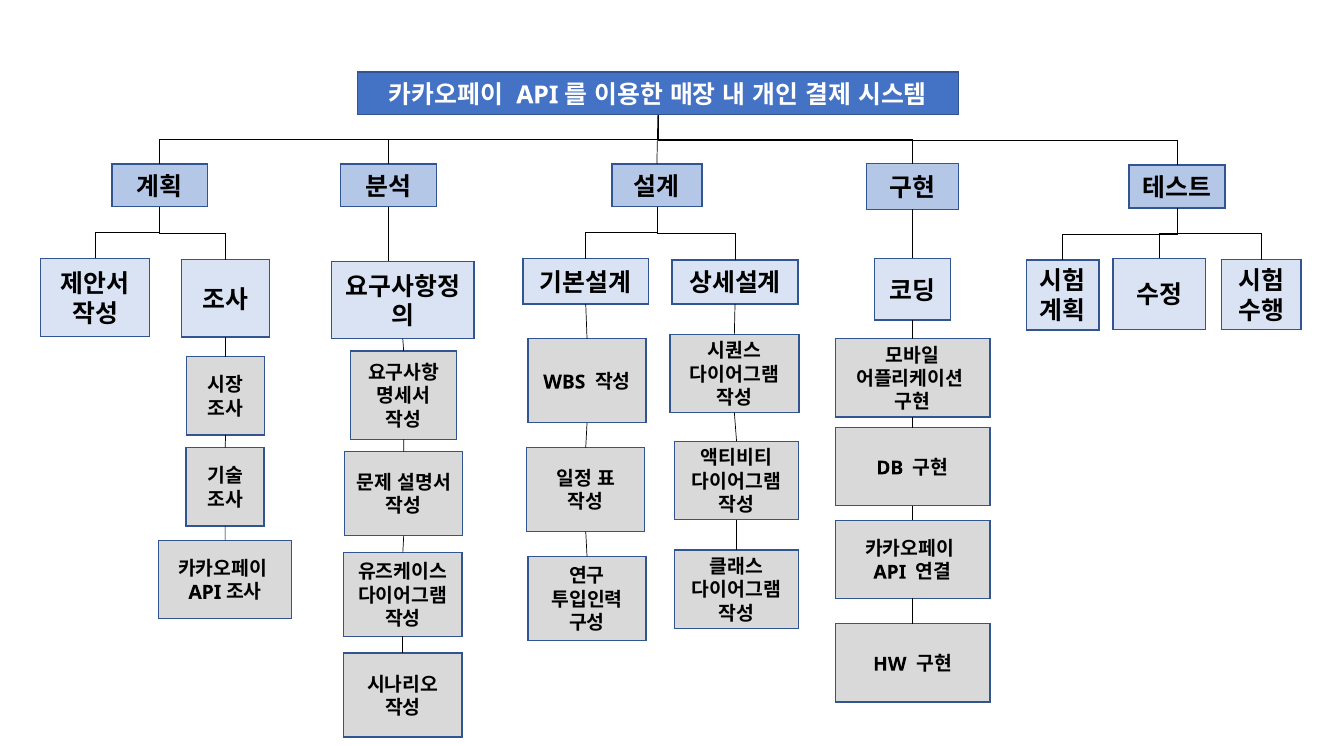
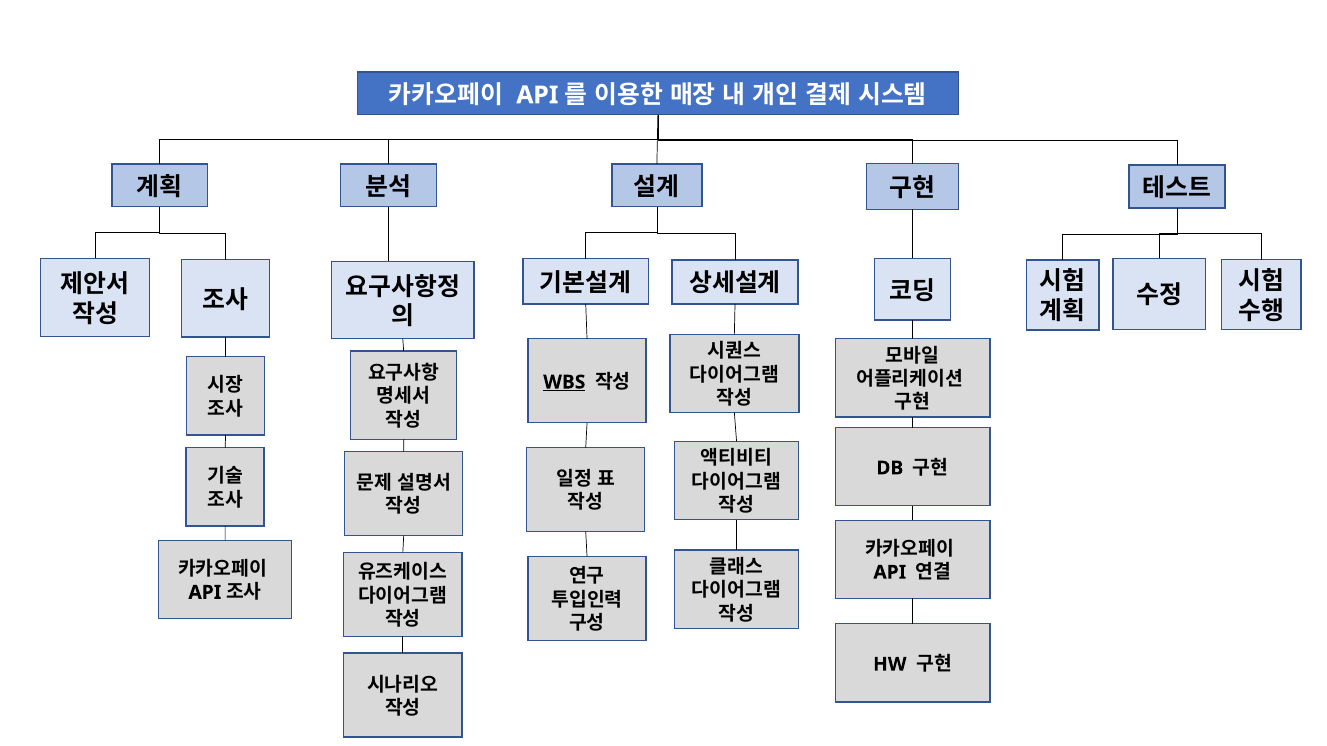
WBS underline: none -> present
